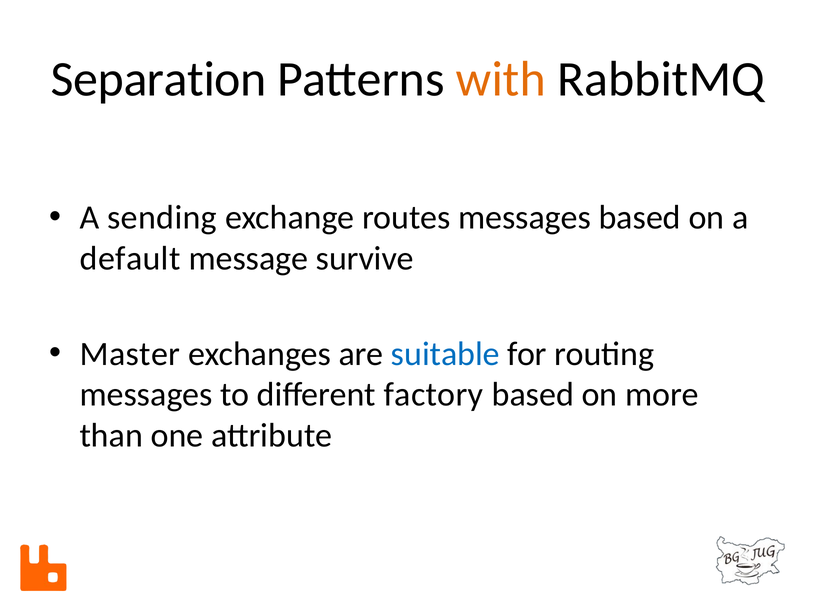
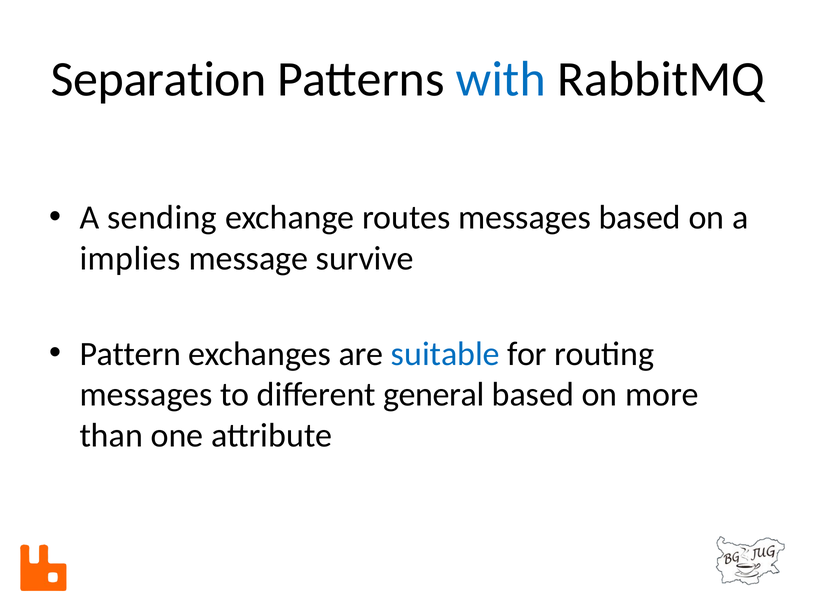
with colour: orange -> blue
default: default -> implies
Master: Master -> Pattern
factory: factory -> general
